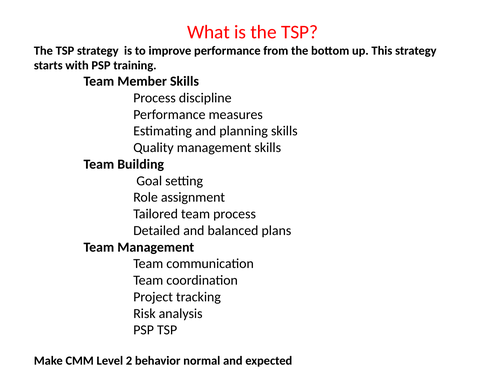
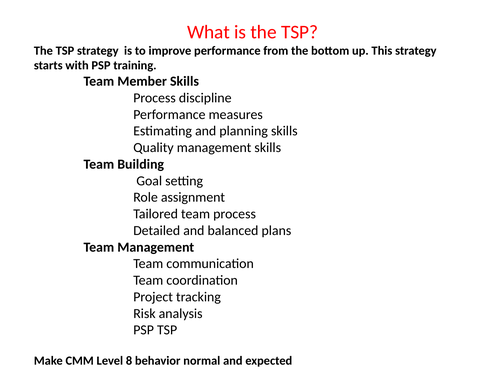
2: 2 -> 8
